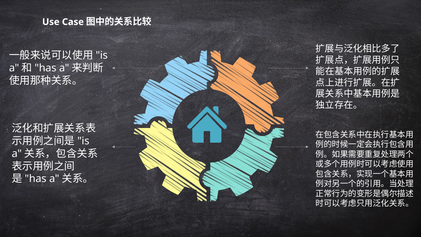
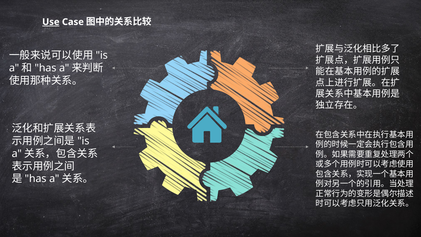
Use underline: none -> present
